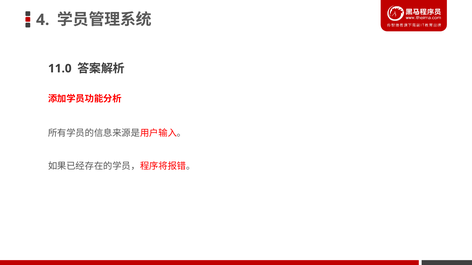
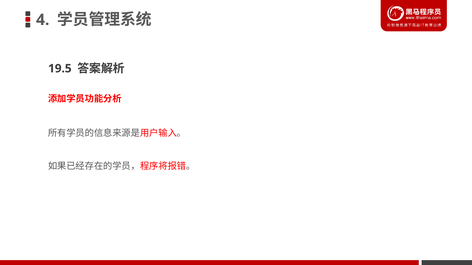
11.0: 11.0 -> 19.5
